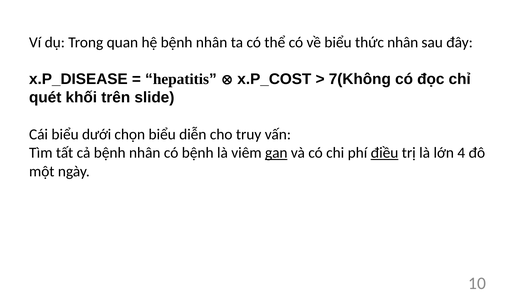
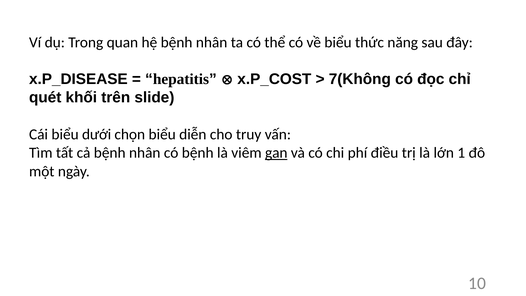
thức nhân: nhân -> năng
điều underline: present -> none
4: 4 -> 1
